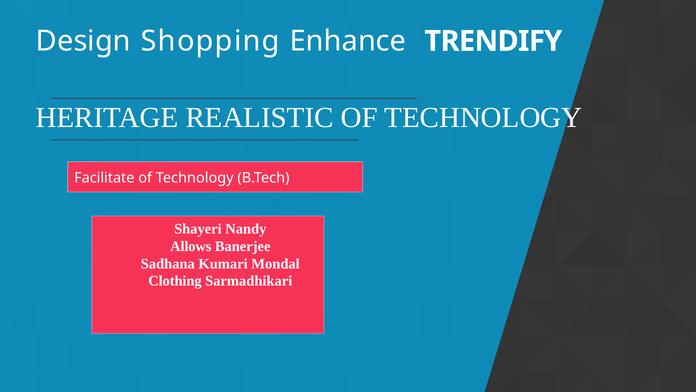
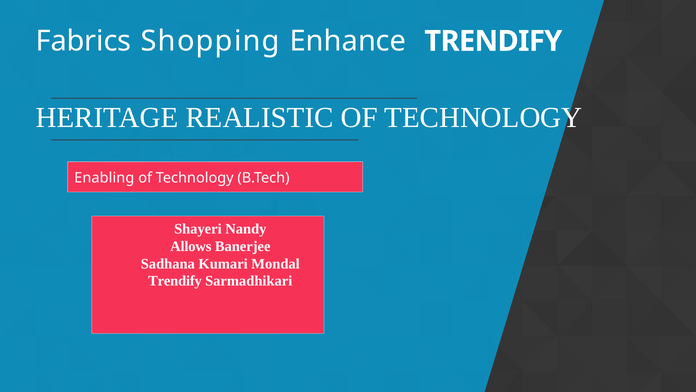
Design: Design -> Fabrics
Facilitate: Facilitate -> Enabling
Clothing at (175, 281): Clothing -> Trendify
